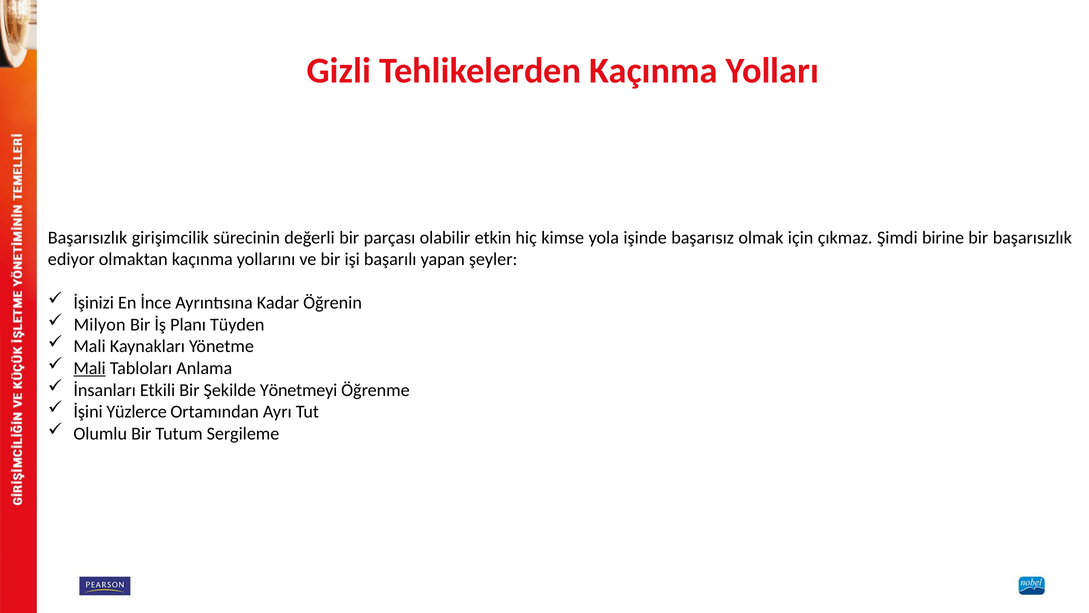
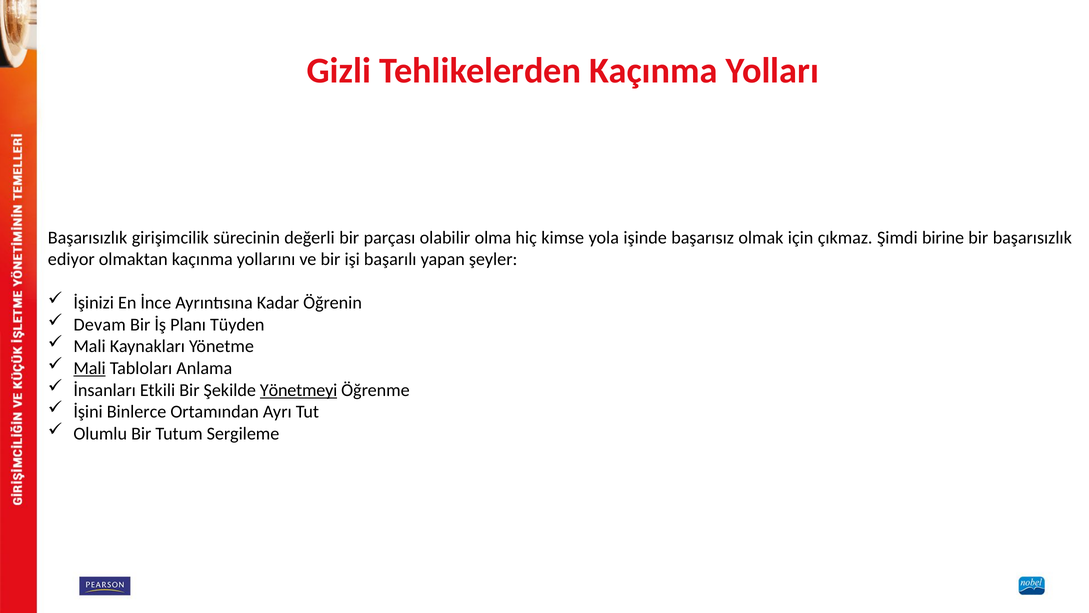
etkin: etkin -> olma
Milyon: Milyon -> Devam
Yönetmeyi underline: none -> present
Yüzlerce: Yüzlerce -> Binlerce
